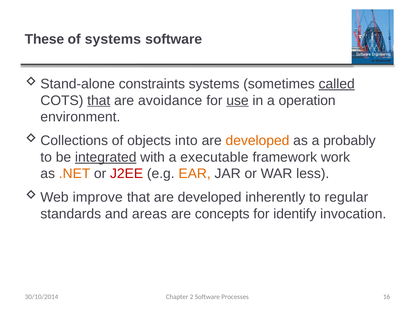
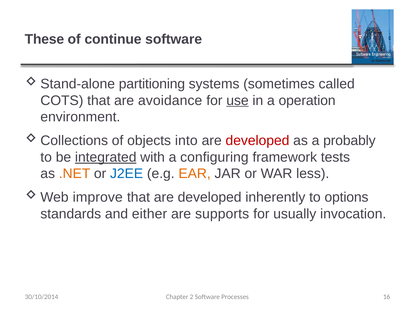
of systems: systems -> continue
constraints: constraints -> partitioning
called underline: present -> none
that at (99, 101) underline: present -> none
developed at (257, 141) colour: orange -> red
executable: executable -> configuring
work: work -> tests
J2EE colour: red -> blue
regular: regular -> options
areas: areas -> either
concepts: concepts -> supports
identify: identify -> usually
